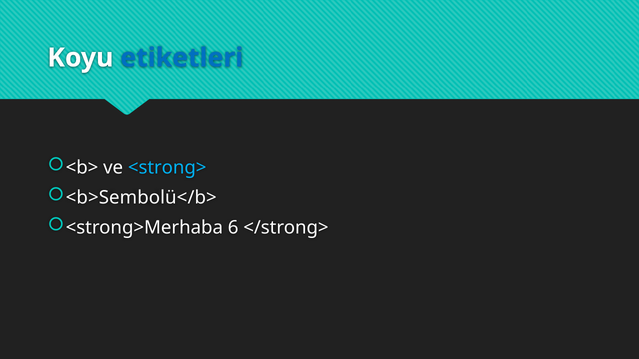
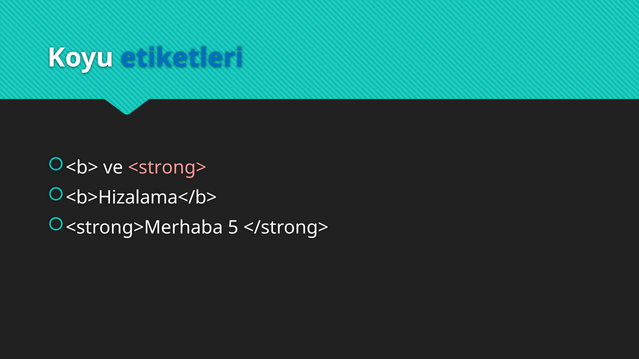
<strong> colour: light blue -> pink
<b>Sembolü</b>: <b>Sembolü</b> -> <b>Hizalama</b>
6: 6 -> 5
